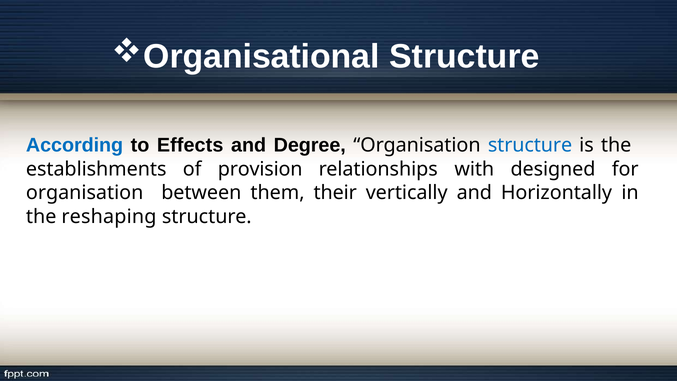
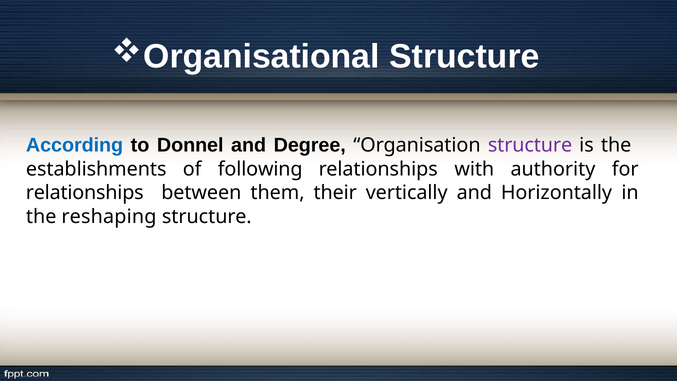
Effects: Effects -> Donnel
structure at (530, 145) colour: blue -> purple
provision: provision -> following
designed: designed -> authority
organisation at (85, 193): organisation -> relationships
